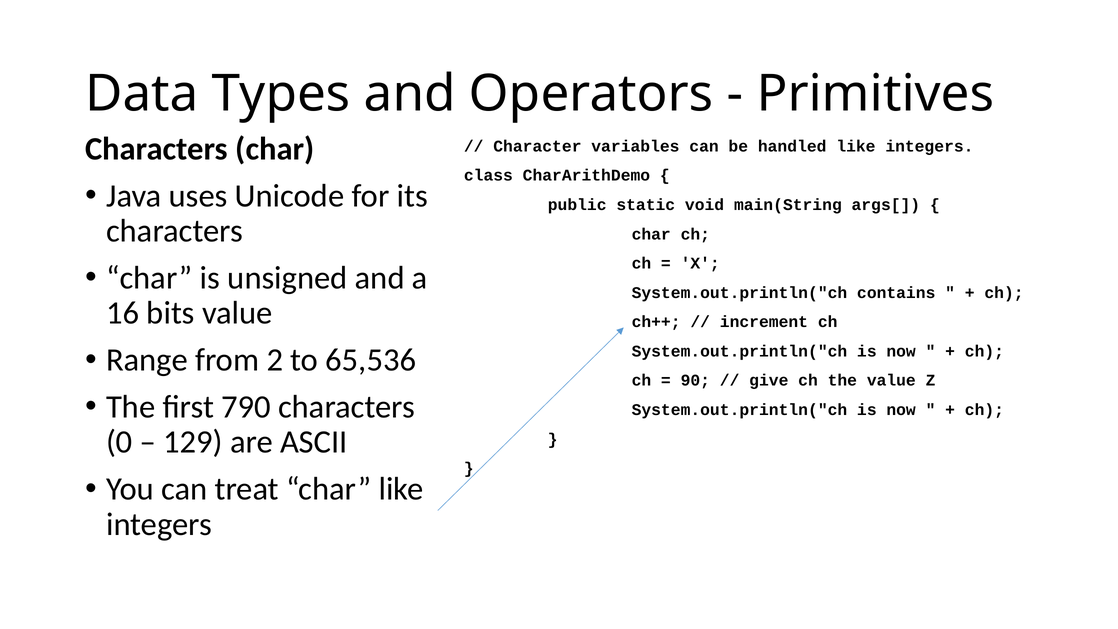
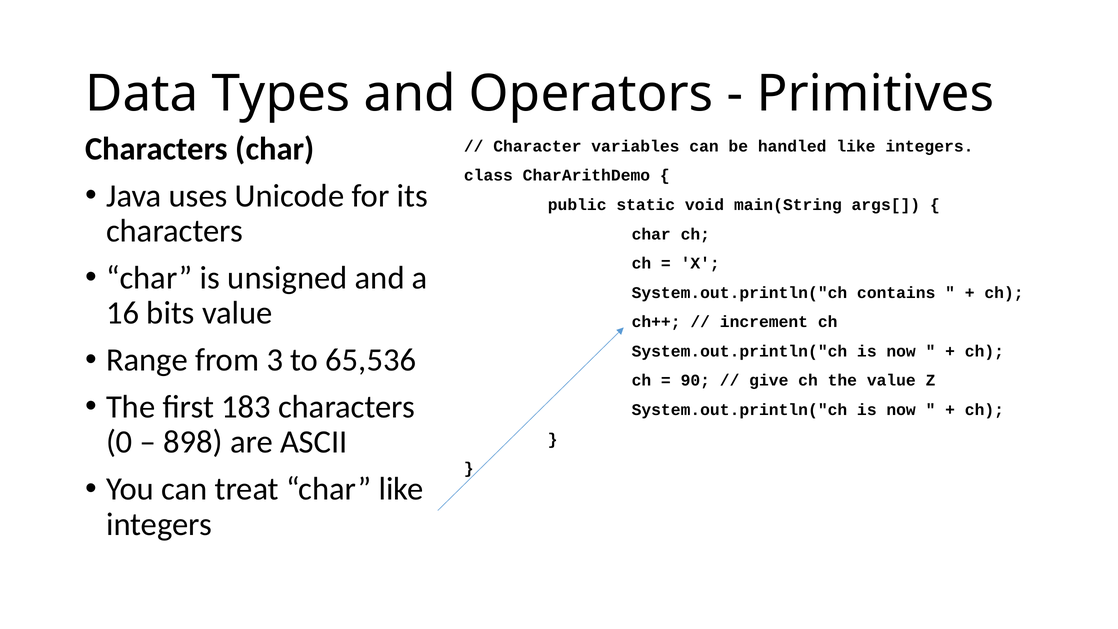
2: 2 -> 3
790: 790 -> 183
129: 129 -> 898
